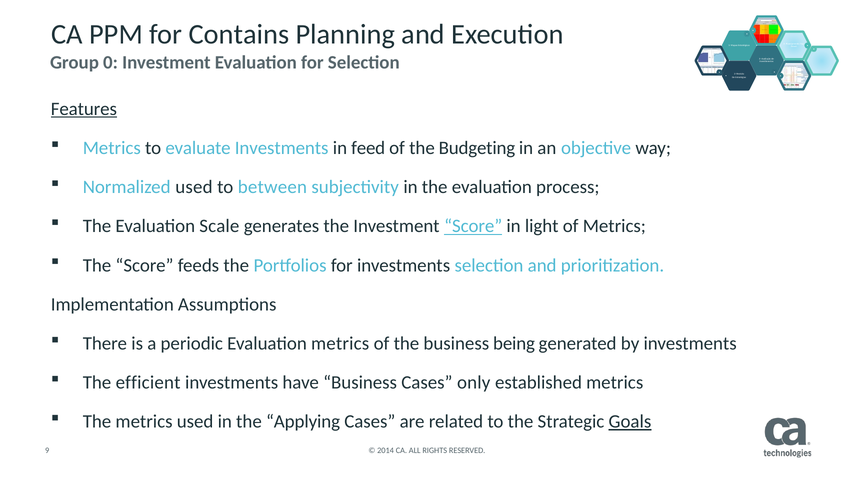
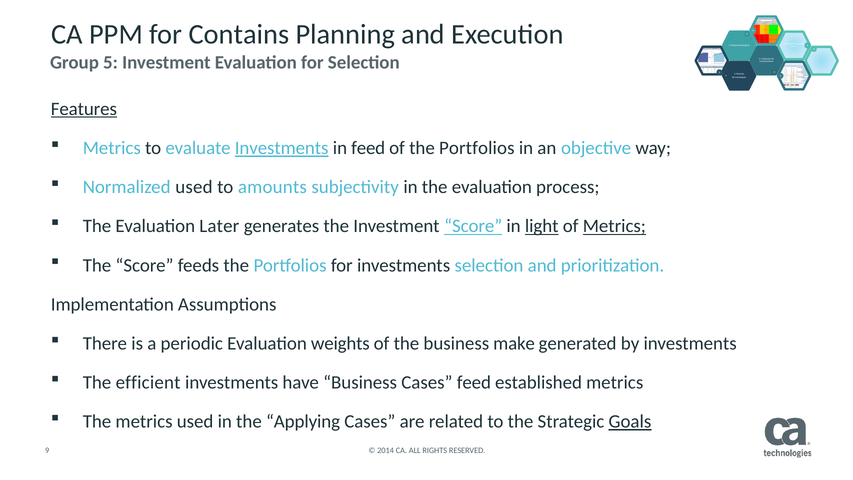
0: 0 -> 5
Investments at (282, 148) underline: none -> present
of the Budgeting: Budgeting -> Portfolios
between: between -> amounts
Scale: Scale -> Later
light underline: none -> present
Metrics at (614, 226) underline: none -> present
Evaluation metrics: metrics -> weights
being: being -> make
Cases only: only -> feed
